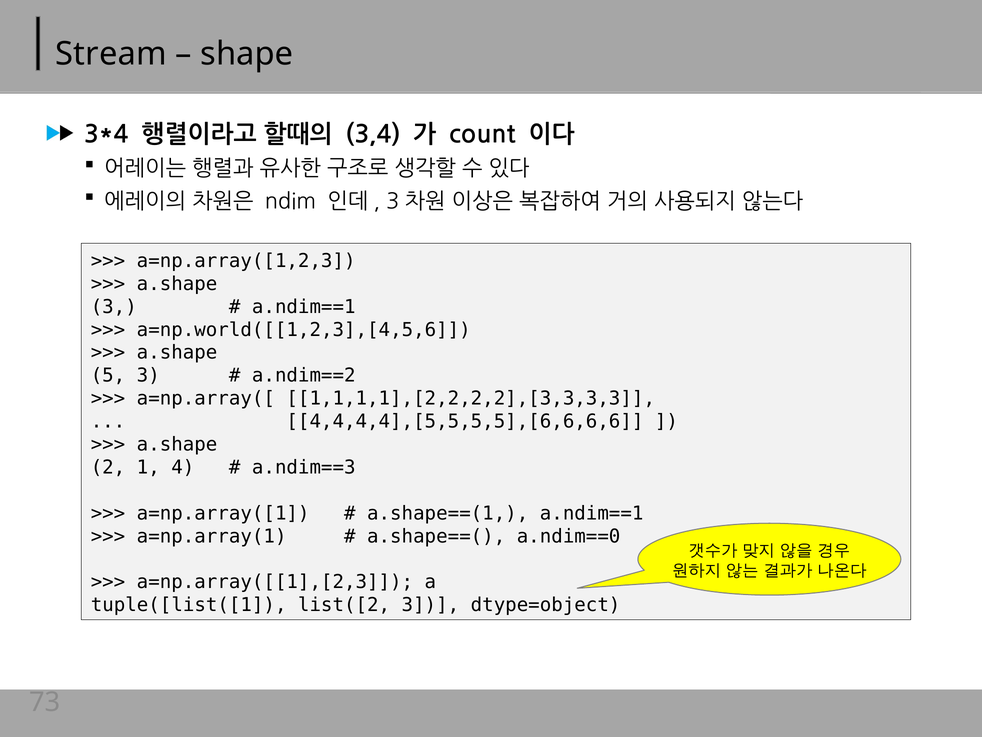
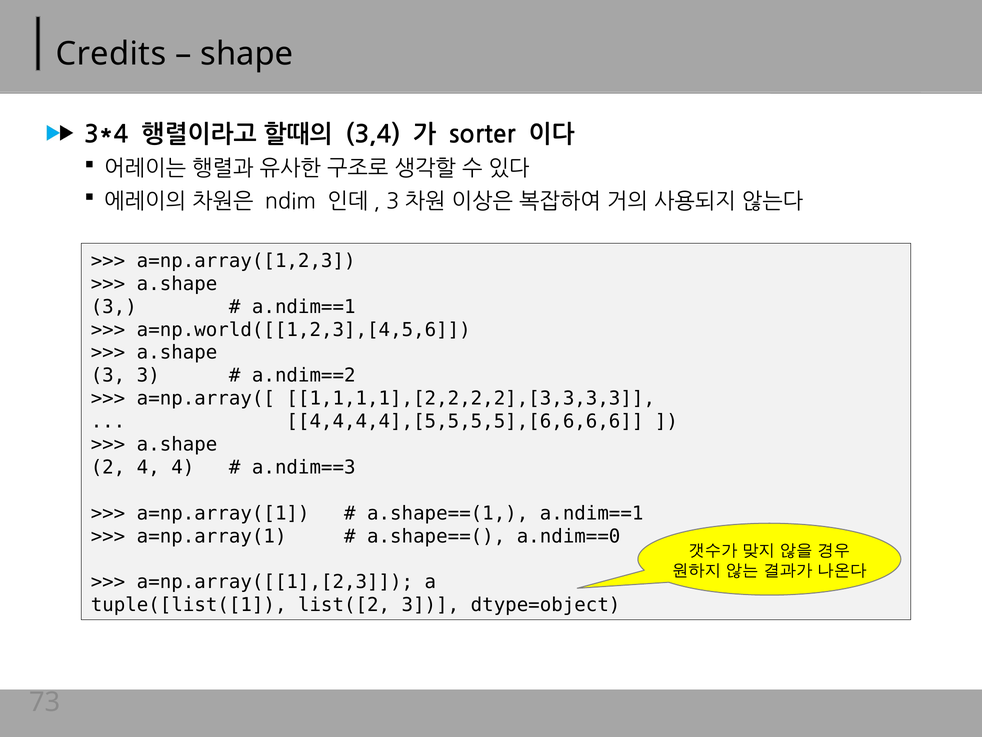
Stream: Stream -> Credits
count: count -> sorter
5 at (108, 375): 5 -> 3
2 1: 1 -> 4
